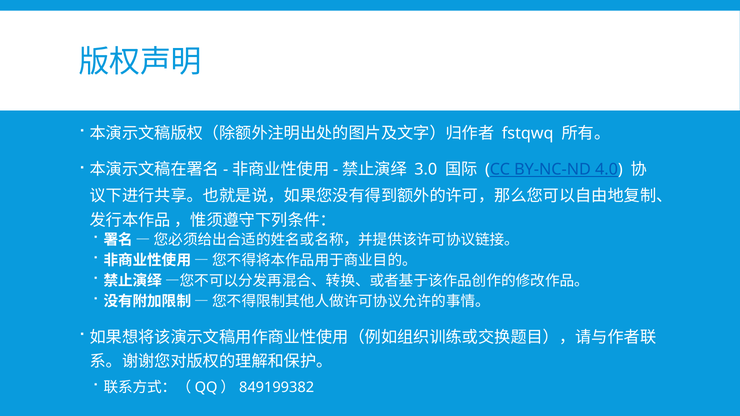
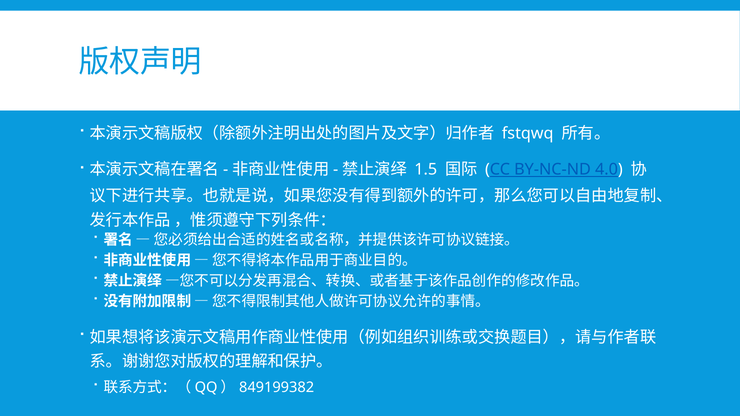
3.0: 3.0 -> 1.5
